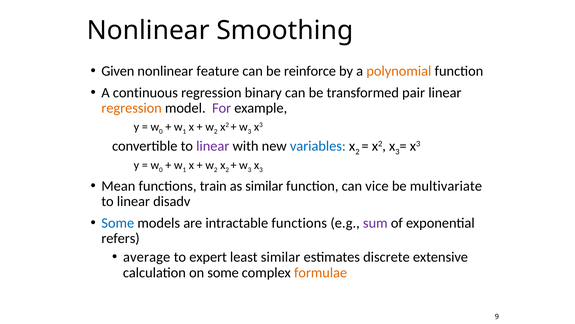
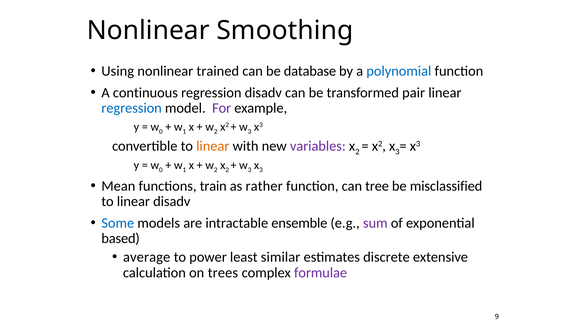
Given: Given -> Using
feature: feature -> trained
reinforce: reinforce -> database
polynomial colour: orange -> blue
regression binary: binary -> disadv
regression at (132, 108) colour: orange -> blue
linear at (213, 146) colour: purple -> orange
variables colour: blue -> purple
as similar: similar -> rather
vice: vice -> tree
multivariate: multivariate -> misclassified
intractable functions: functions -> ensemble
refers: refers -> based
expert: expert -> power
on some: some -> trees
formulae colour: orange -> purple
